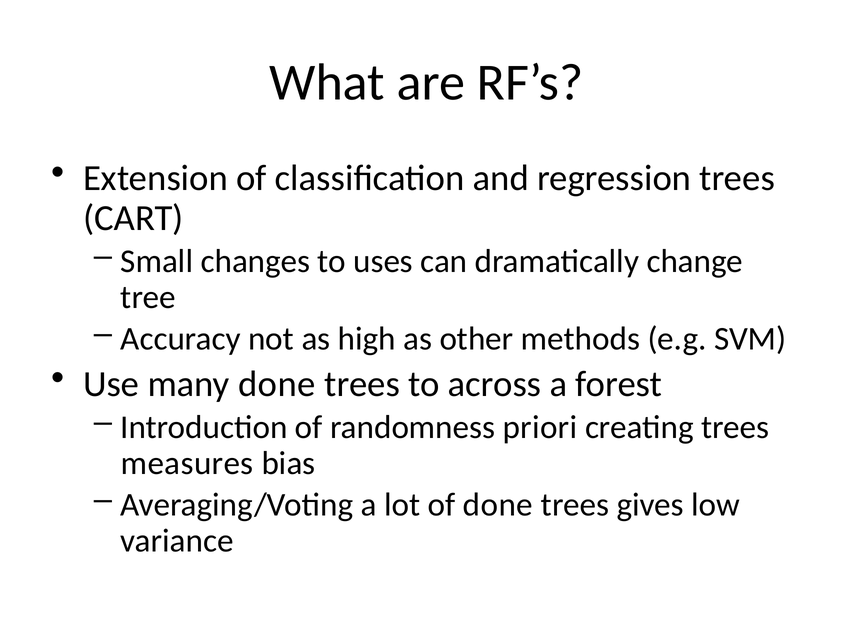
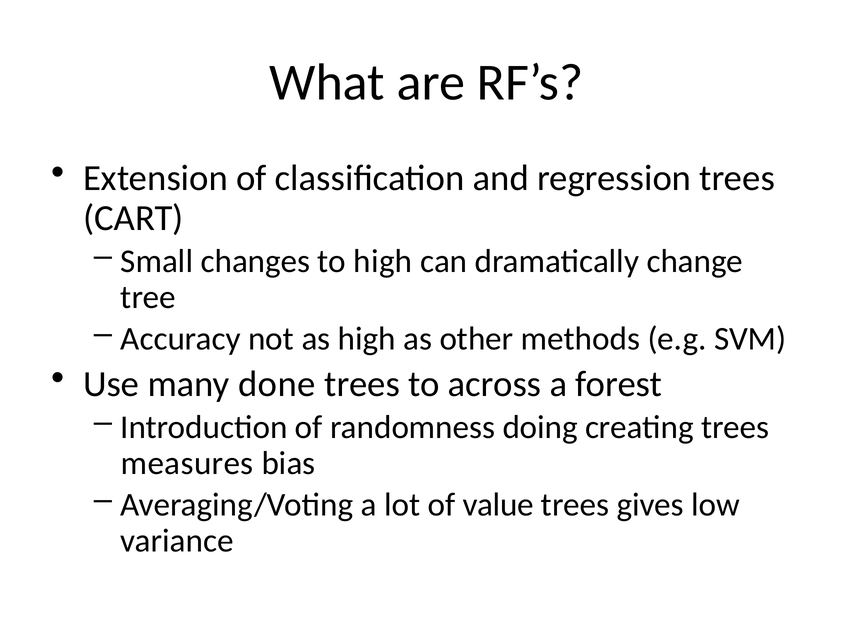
to uses: uses -> high
priori: priori -> doing
of done: done -> value
